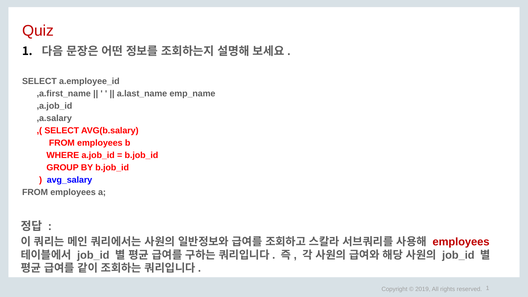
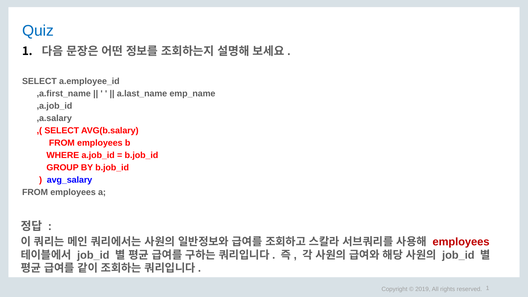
Quiz colour: red -> blue
